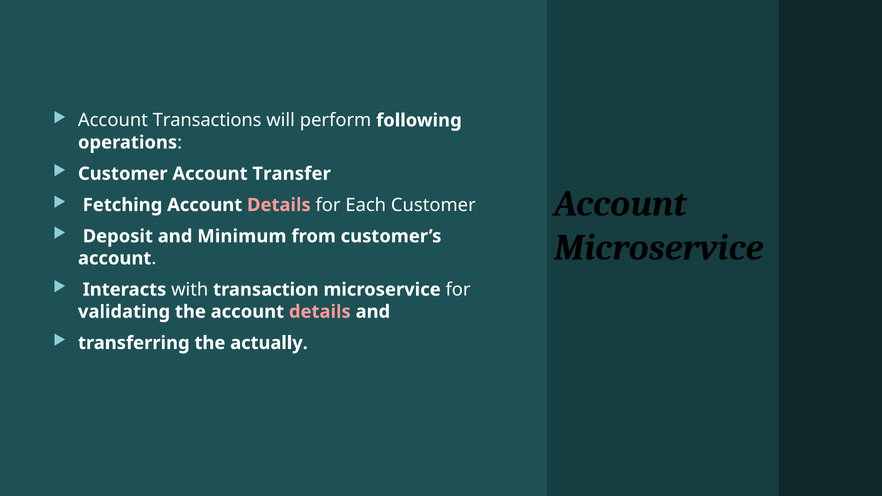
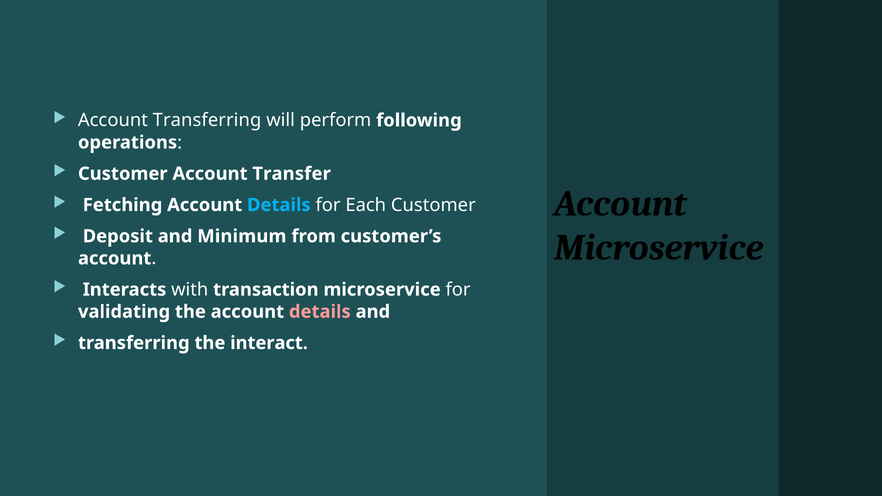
Account Transactions: Transactions -> Transferring
Details at (279, 205) colour: pink -> light blue
actually: actually -> interact
